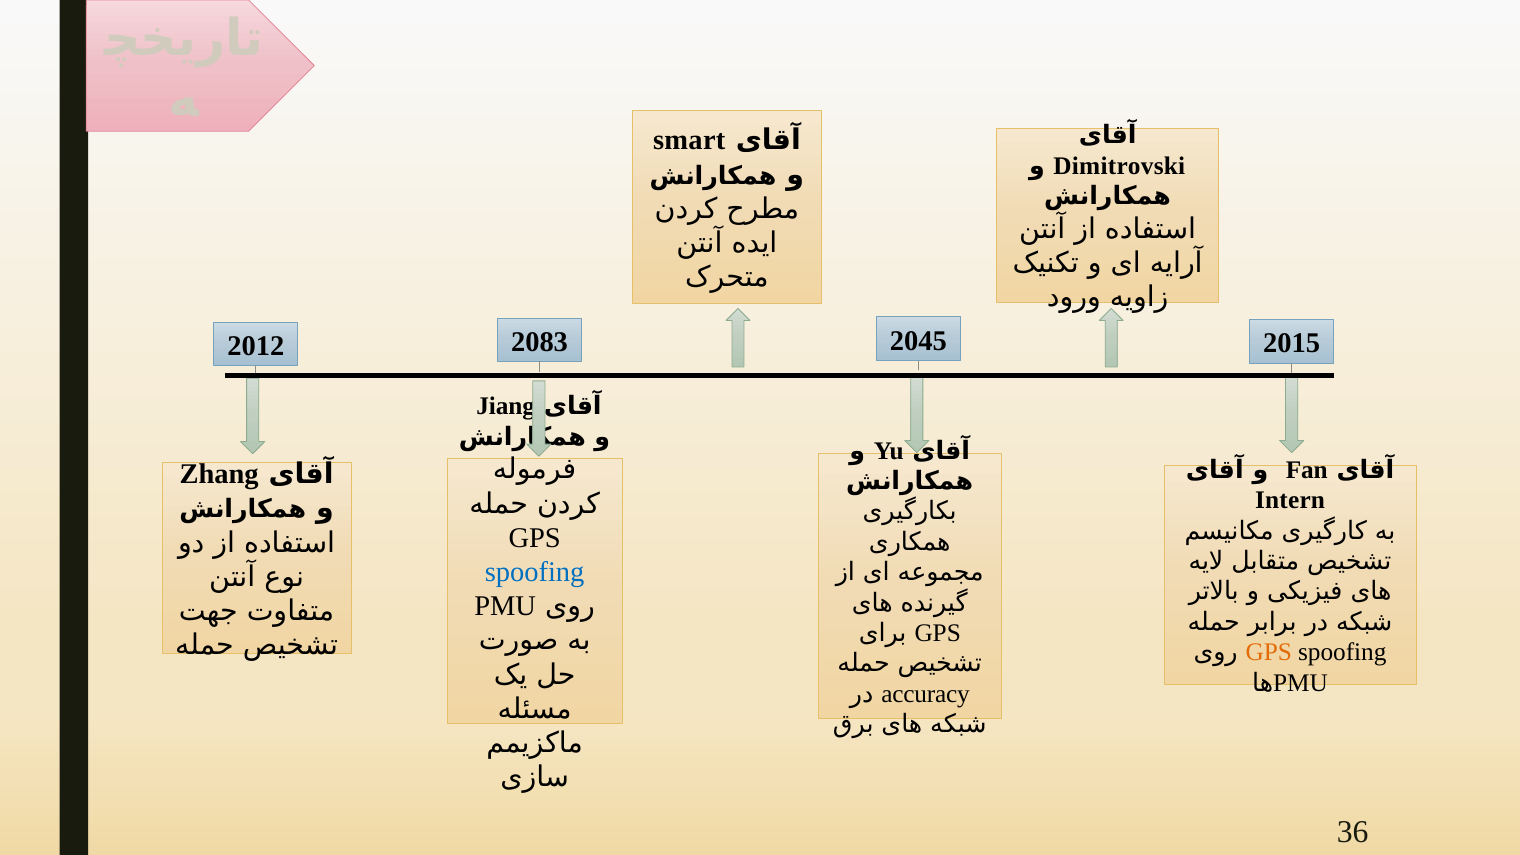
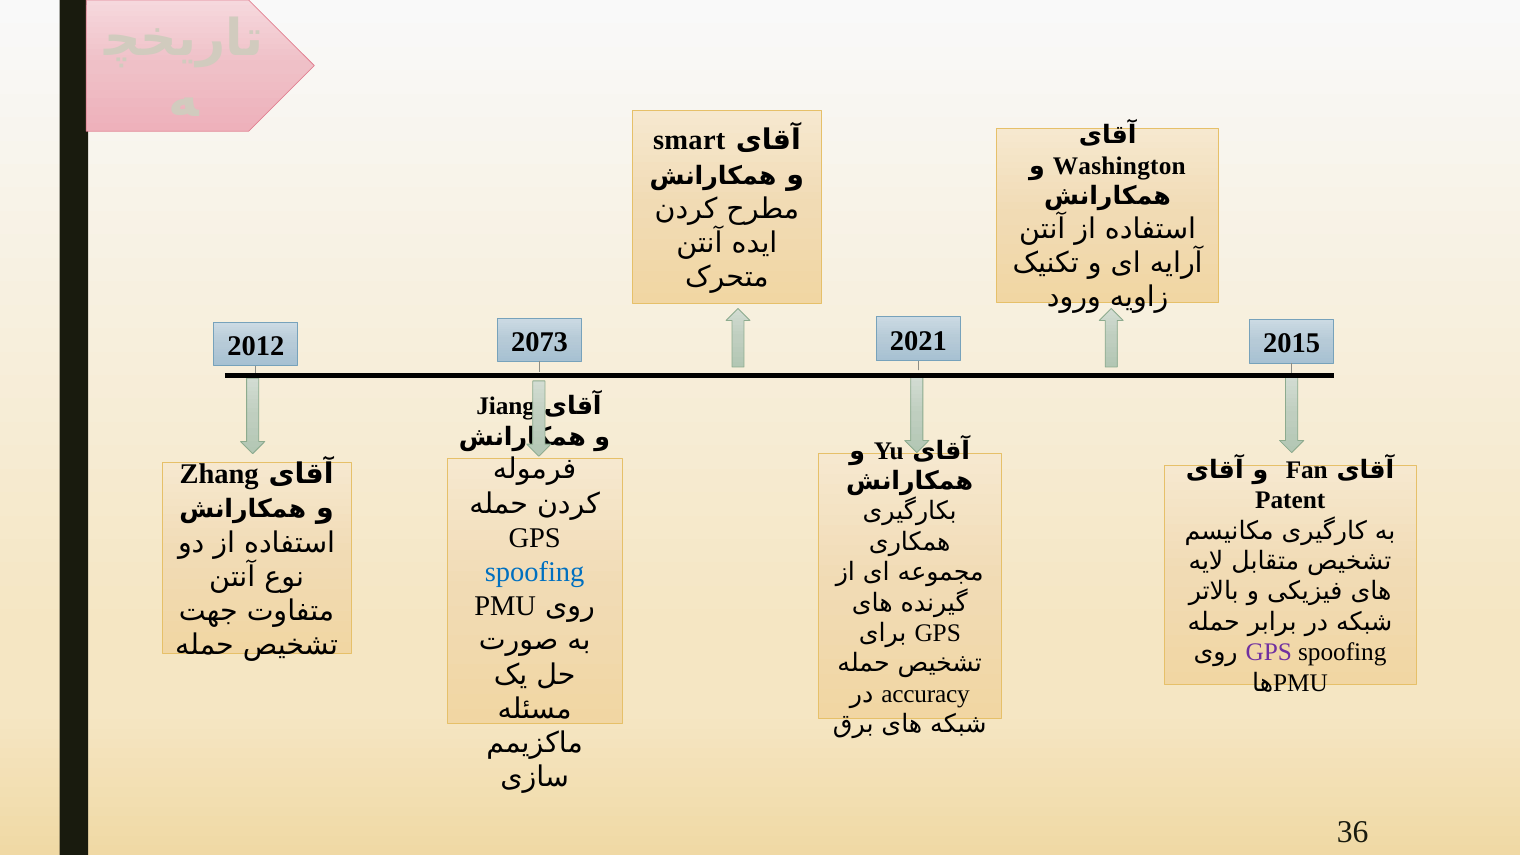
Dimitrovski: Dimitrovski -> Washington
2045: 2045 -> 2021
2083: 2083 -> 2073
Intern: Intern -> Patent
GPS at (1269, 652) colour: orange -> purple
